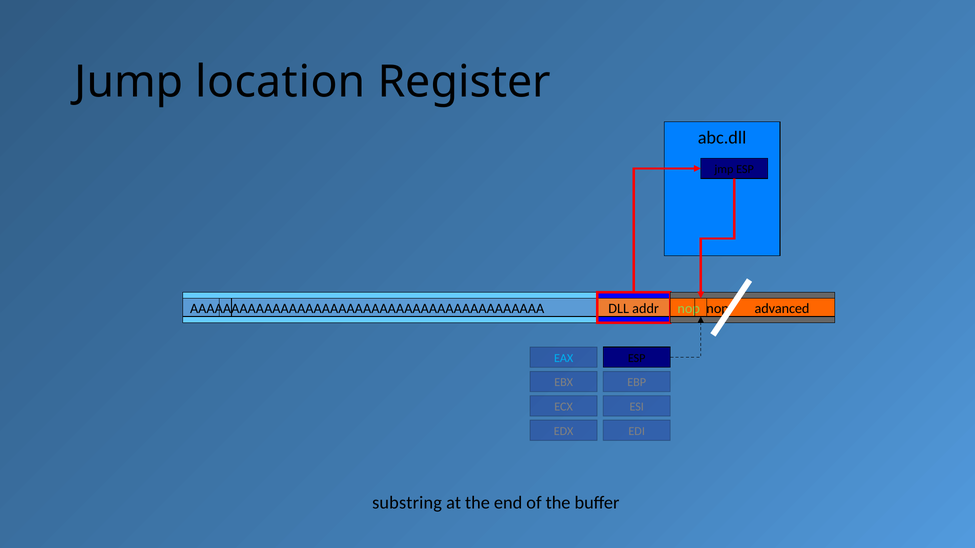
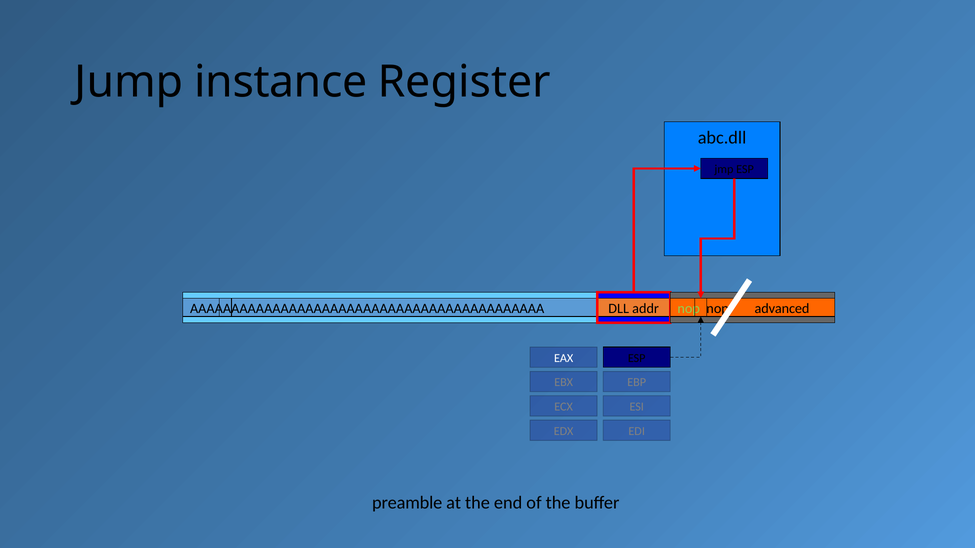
location: location -> instance
EAX colour: light blue -> white
substring: substring -> preamble
